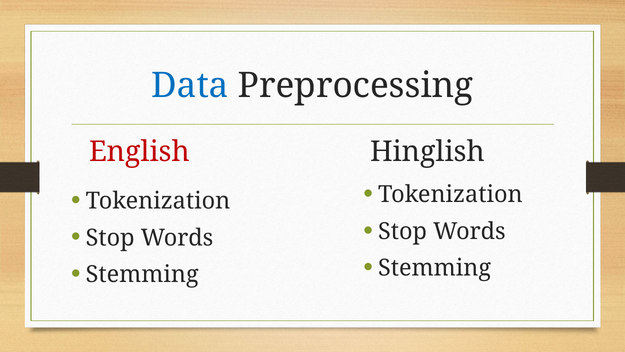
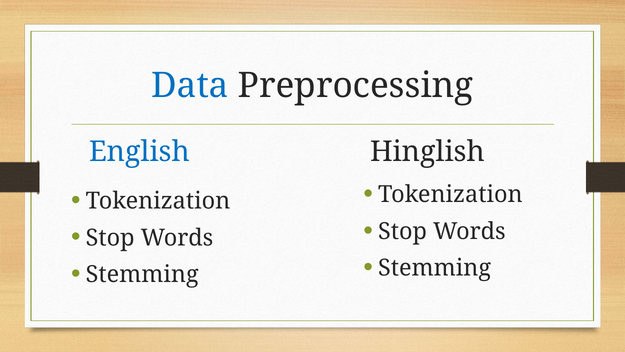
English colour: red -> blue
